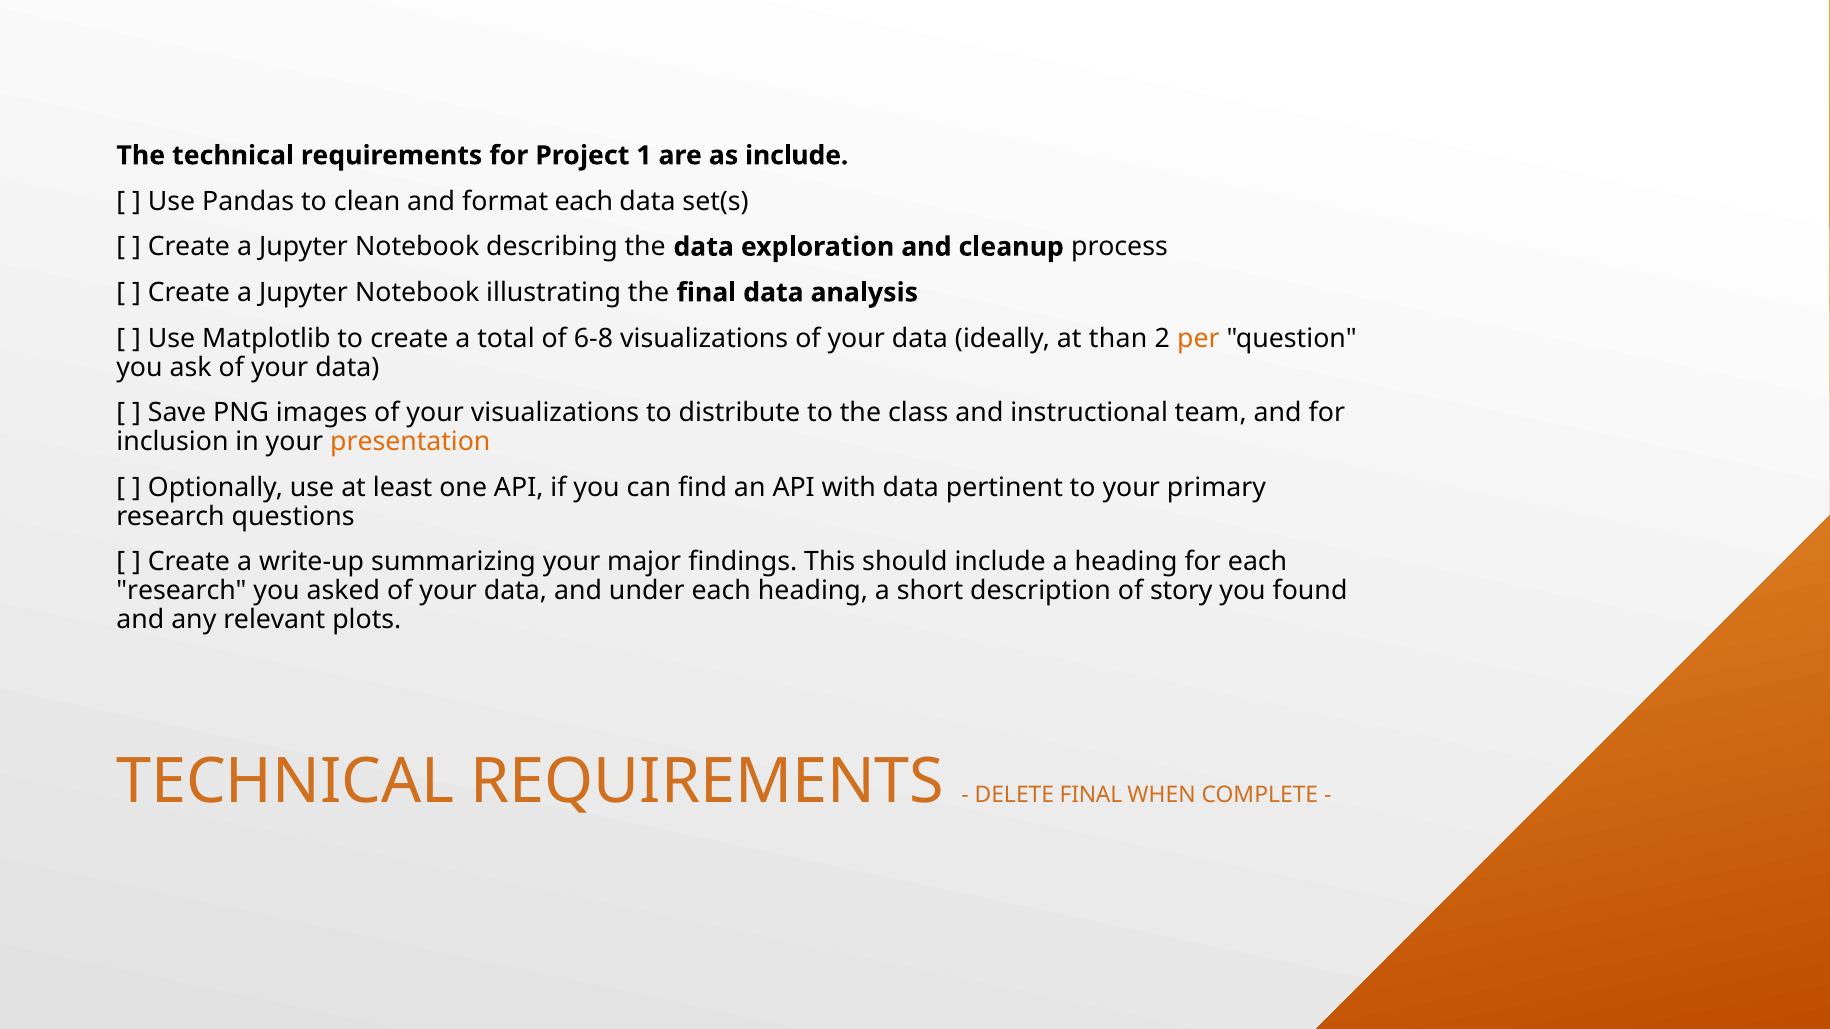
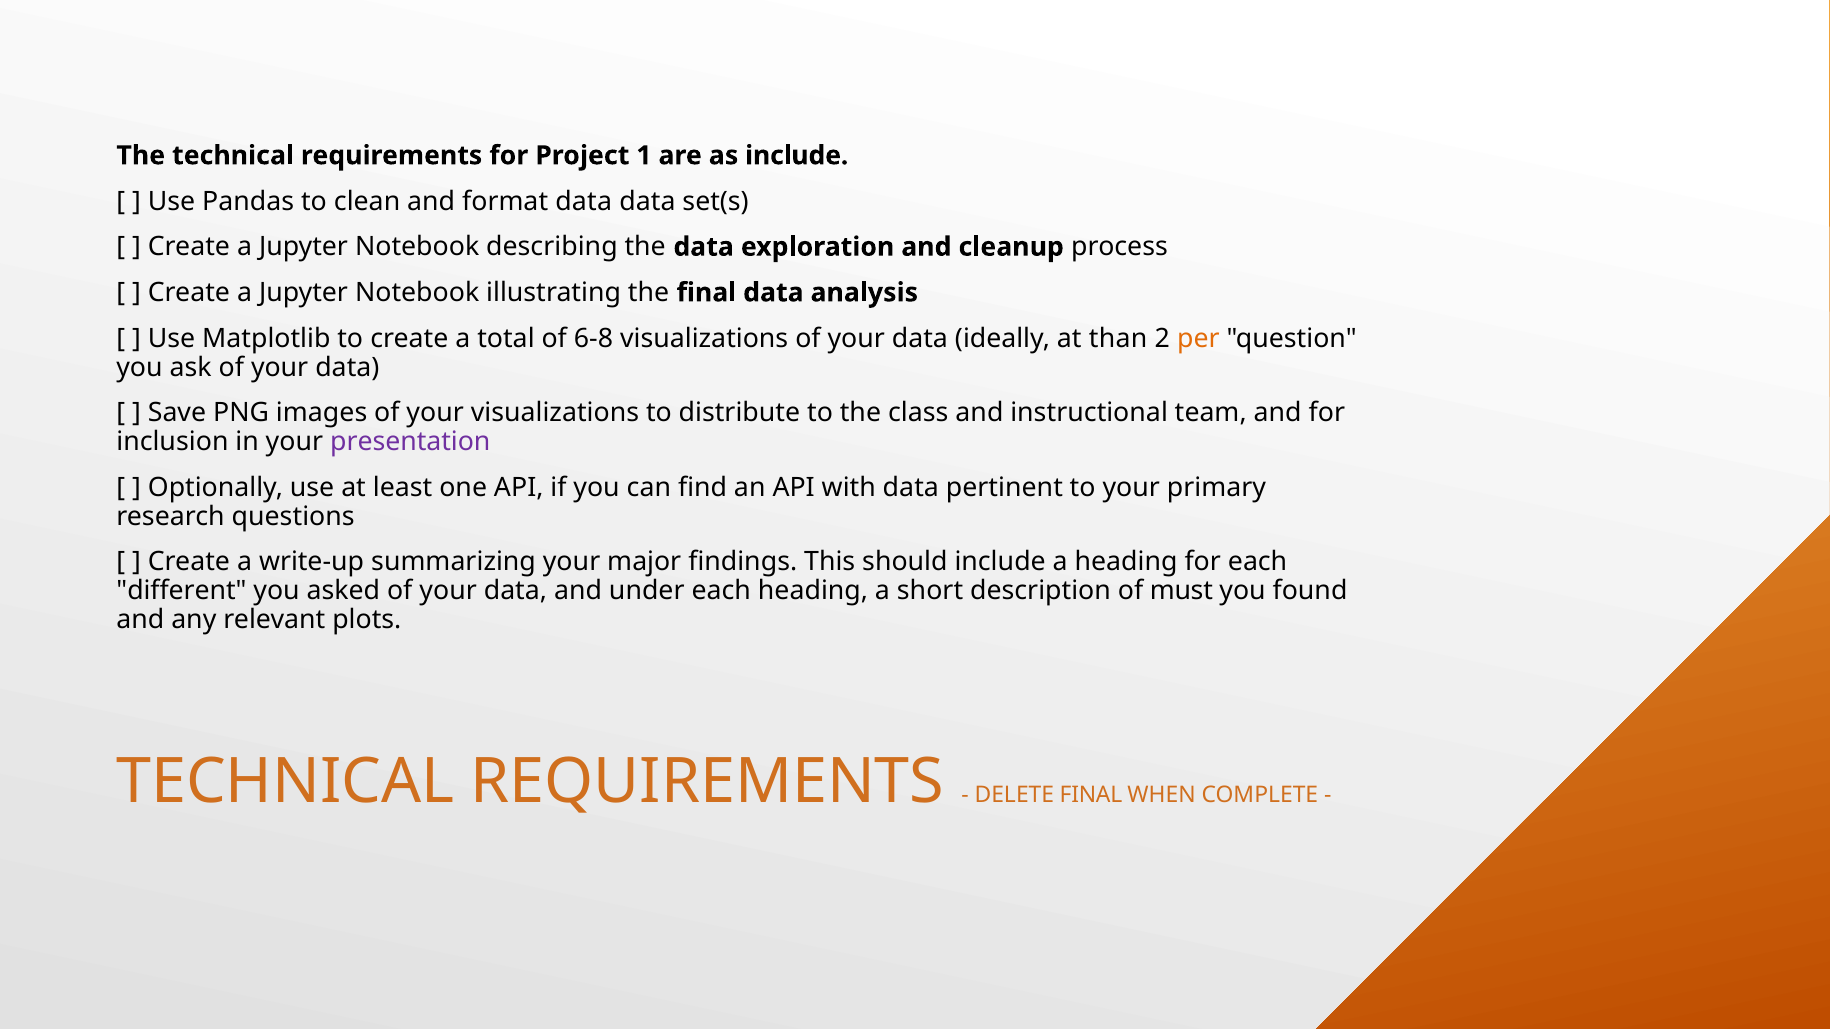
format each: each -> data
presentation colour: orange -> purple
research at (181, 591): research -> different
story: story -> must
